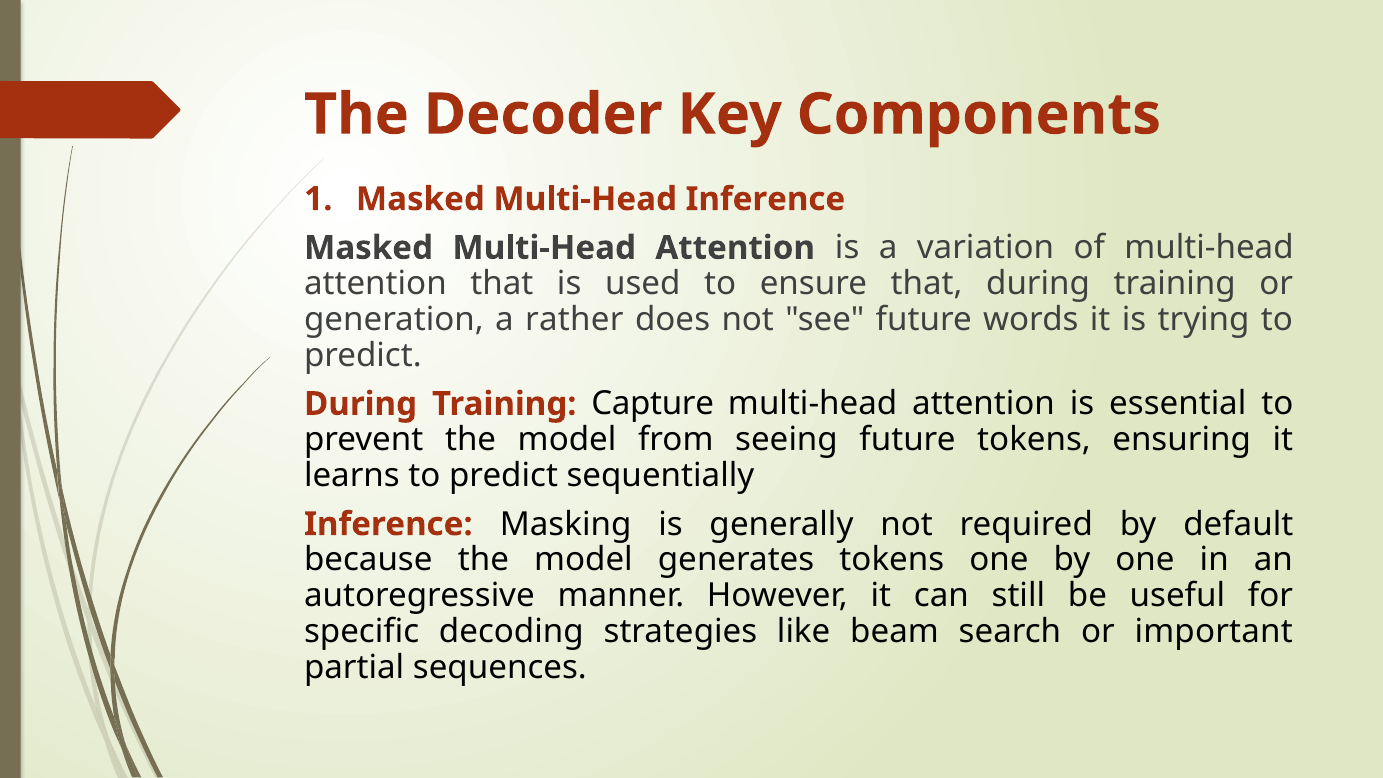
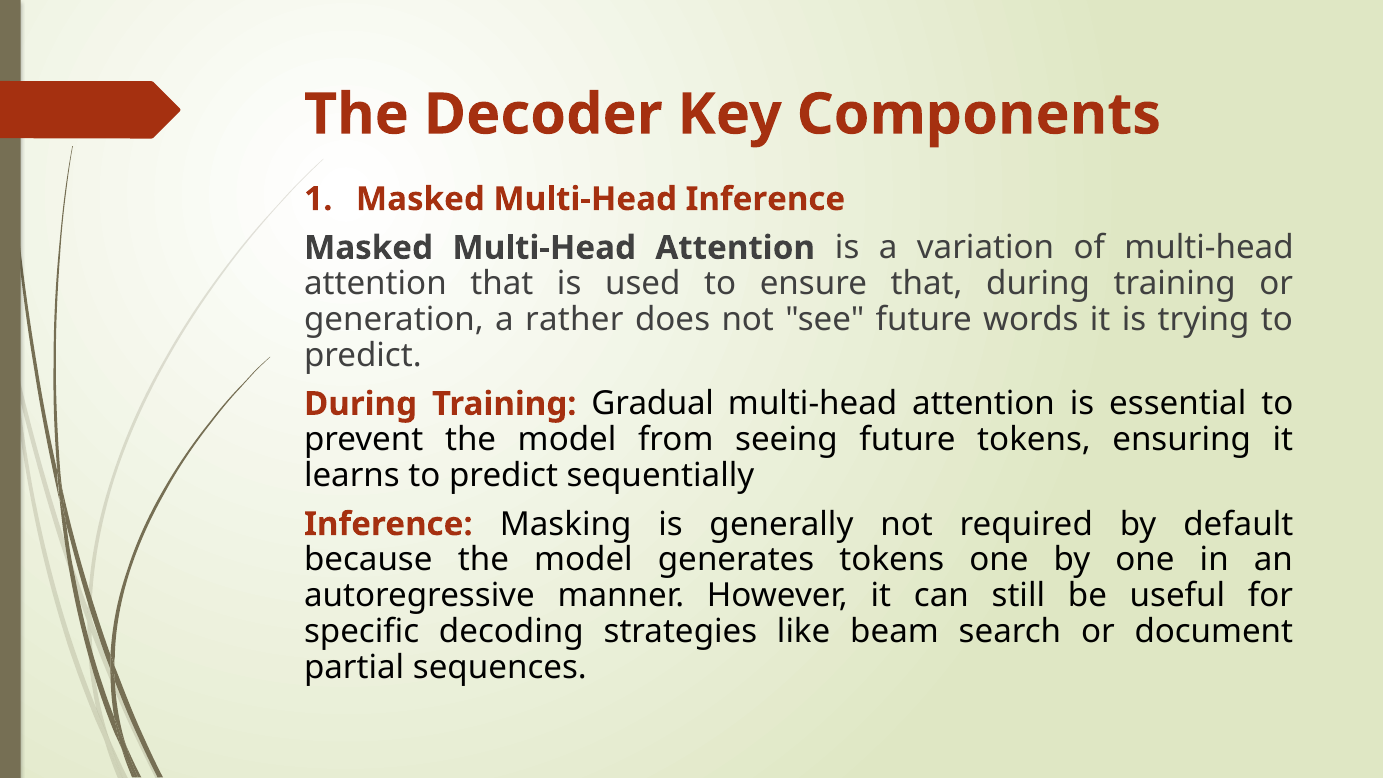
Capture: Capture -> Gradual
important: important -> document
